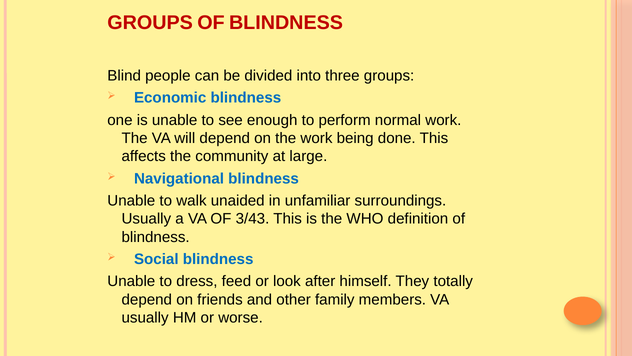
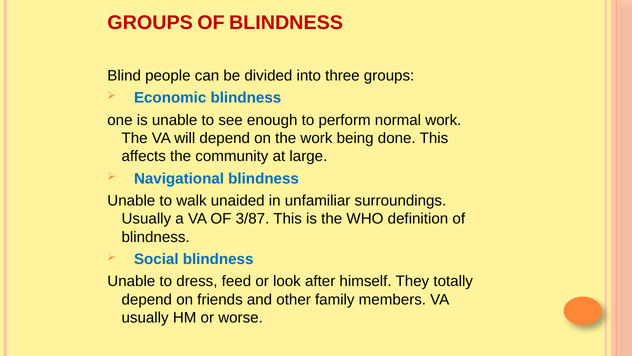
3/43: 3/43 -> 3/87
